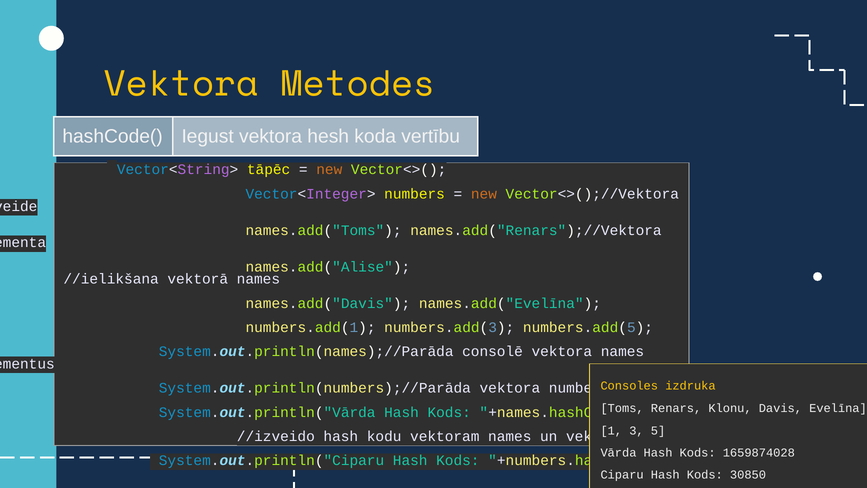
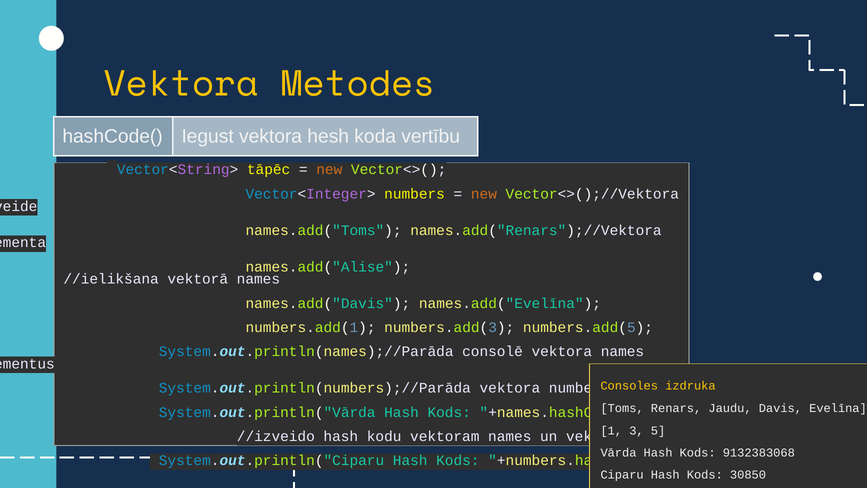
Klonu: Klonu -> Jaudu
1659874028: 1659874028 -> 9132383068
